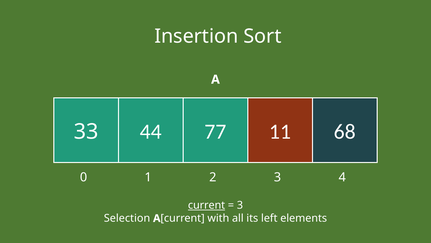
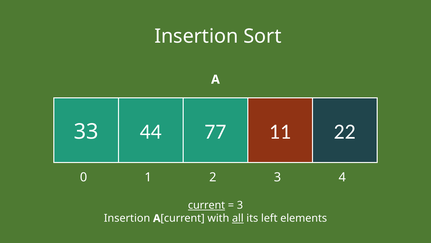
68: 68 -> 22
Selection at (127, 218): Selection -> Insertion
all underline: none -> present
